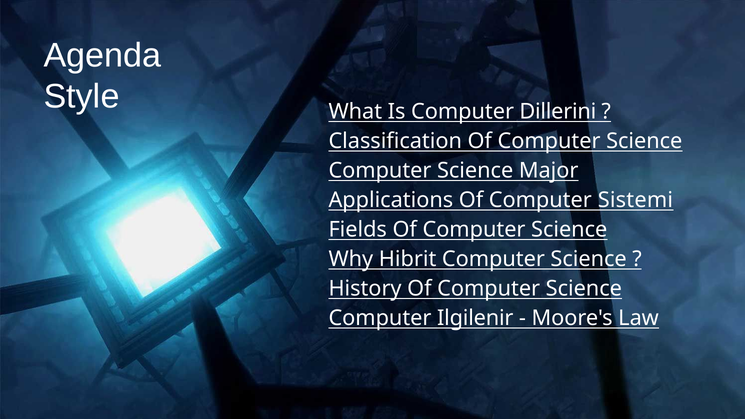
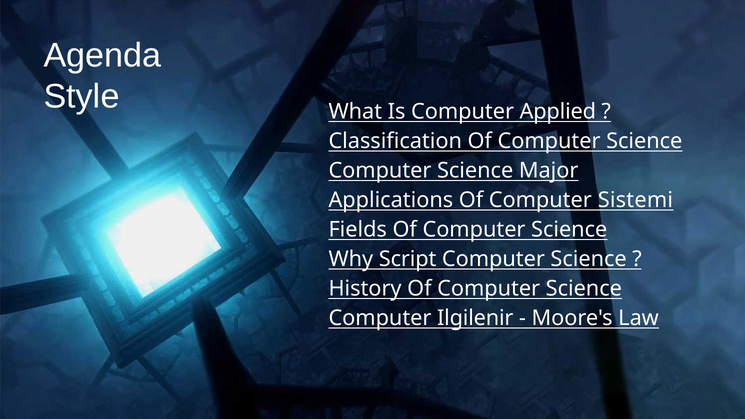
Dillerini: Dillerini -> Applied
Hibrit: Hibrit -> Script
